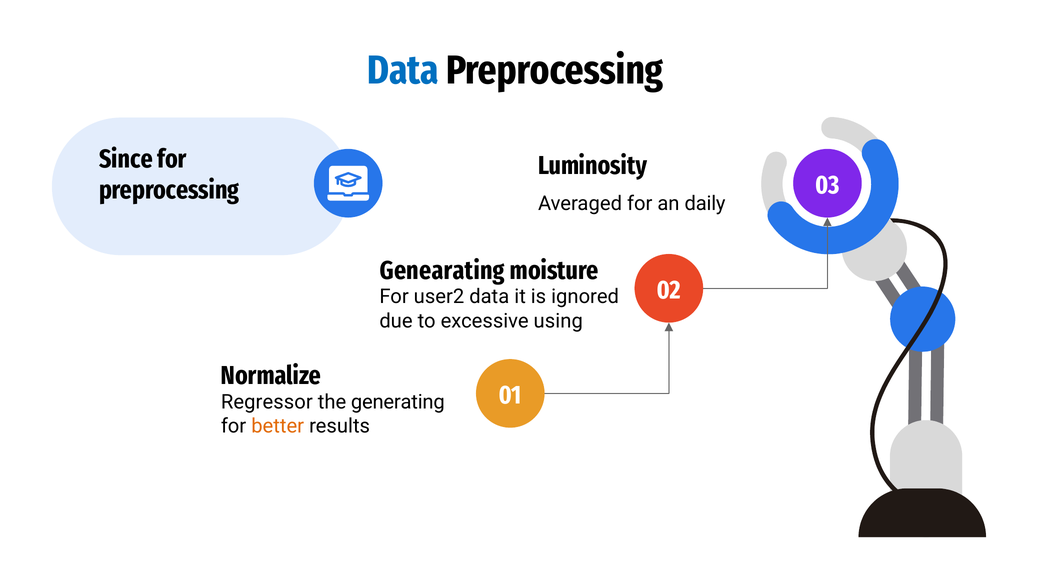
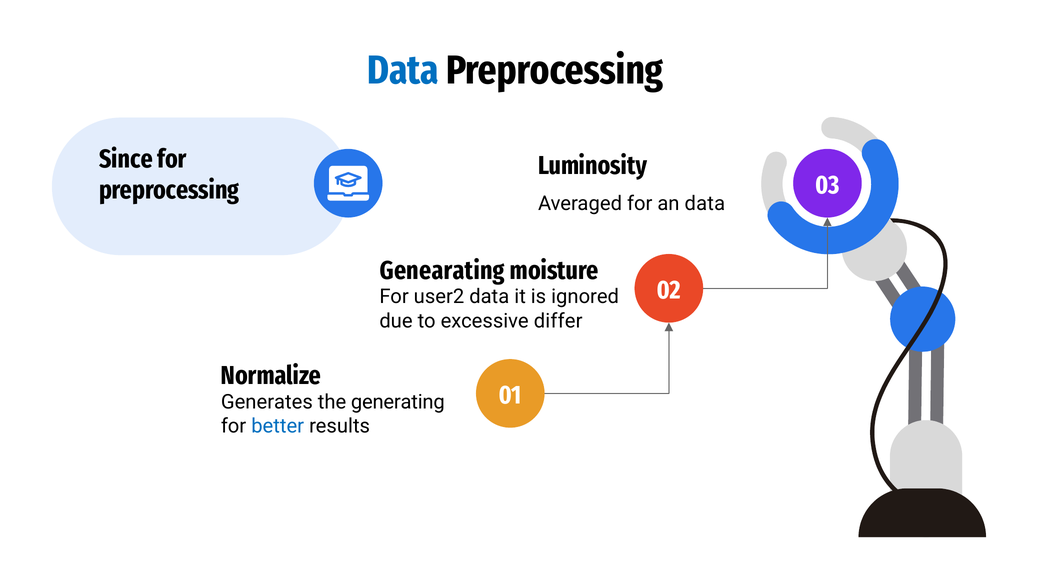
an daily: daily -> data
using: using -> differ
Regressor: Regressor -> Generates
better colour: orange -> blue
